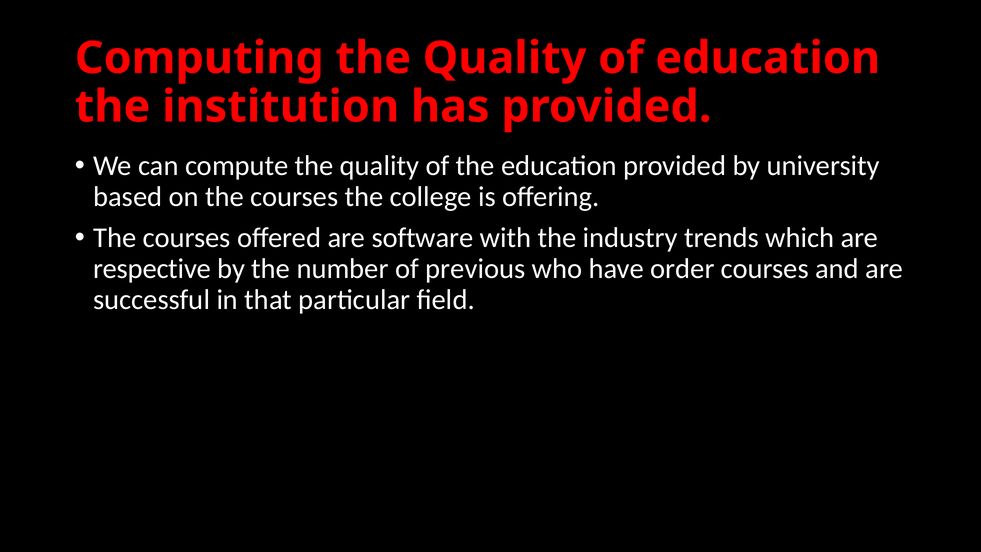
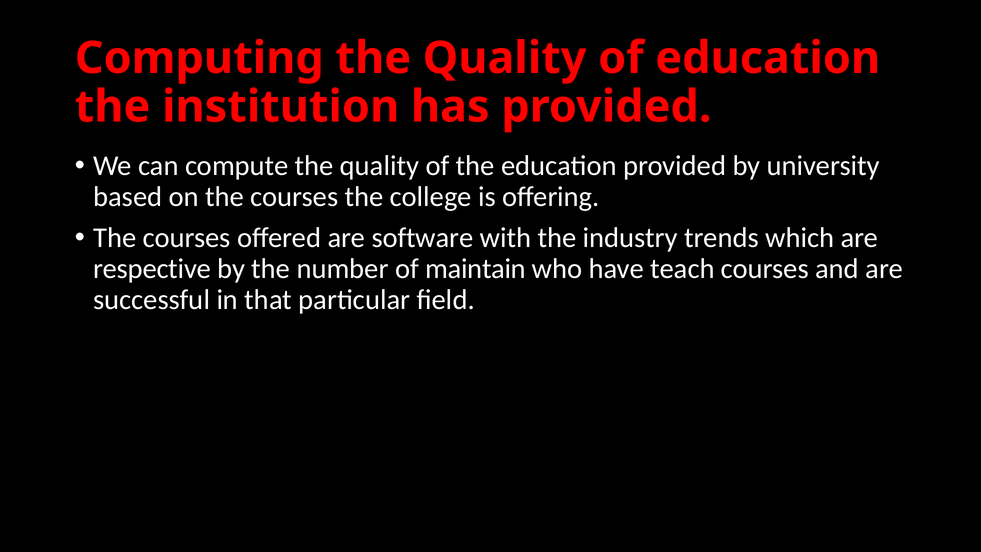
previous: previous -> maintain
order: order -> teach
